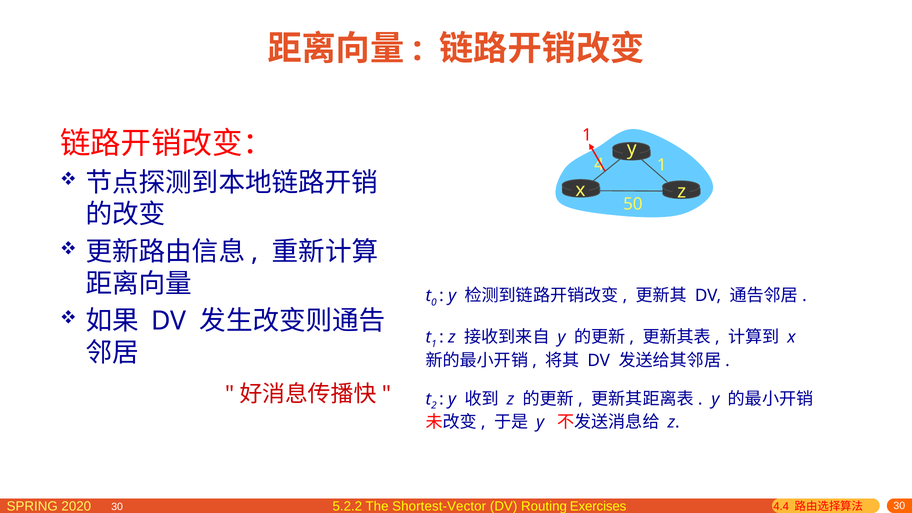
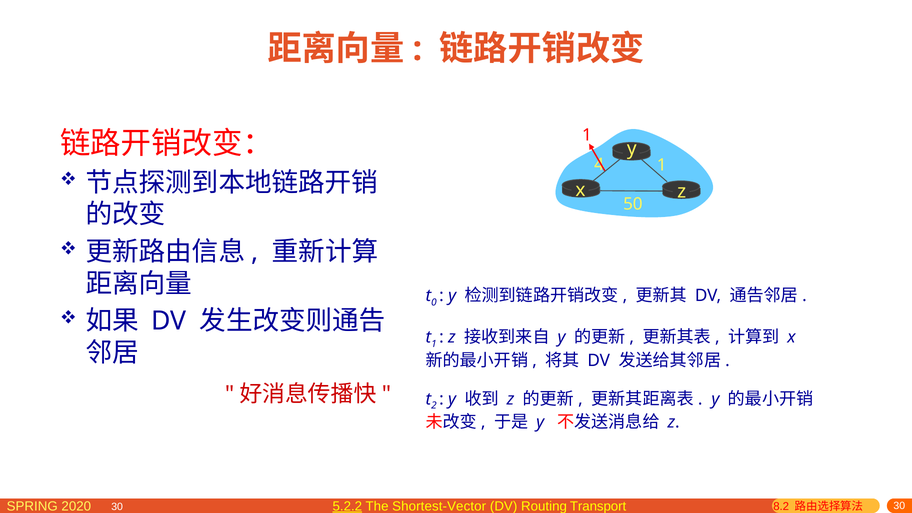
5.2.2 underline: none -> present
Exercises: Exercises -> Transport
4.4: 4.4 -> 8.2
